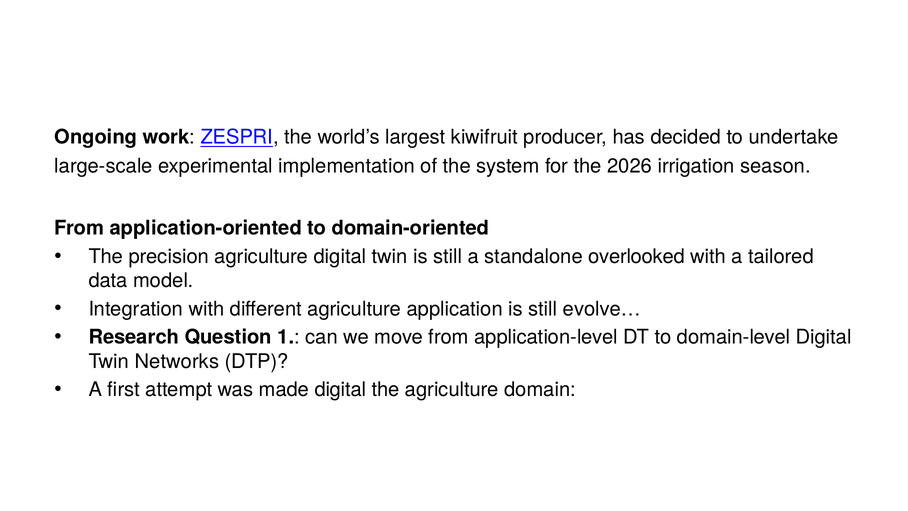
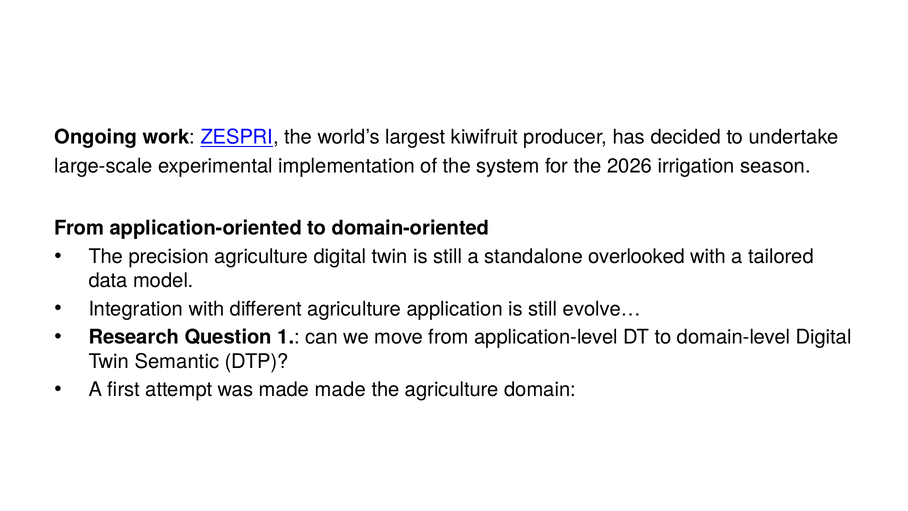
Networks: Networks -> Semantic
made digital: digital -> made
